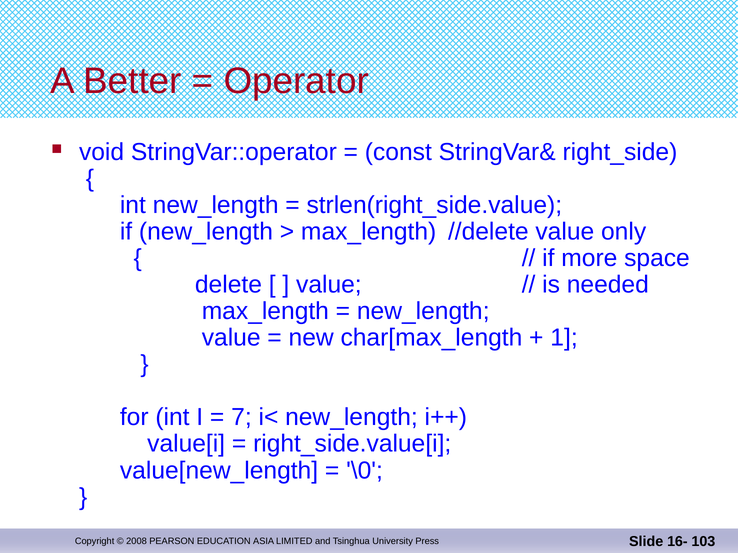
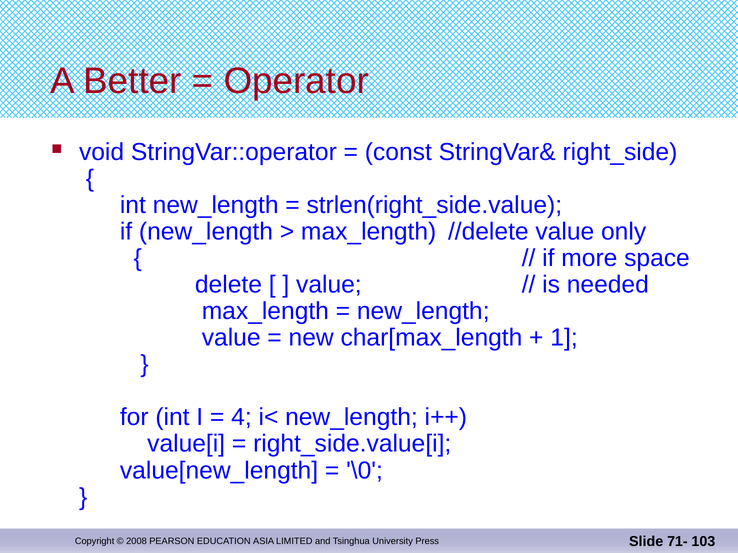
7: 7 -> 4
16-: 16- -> 71-
